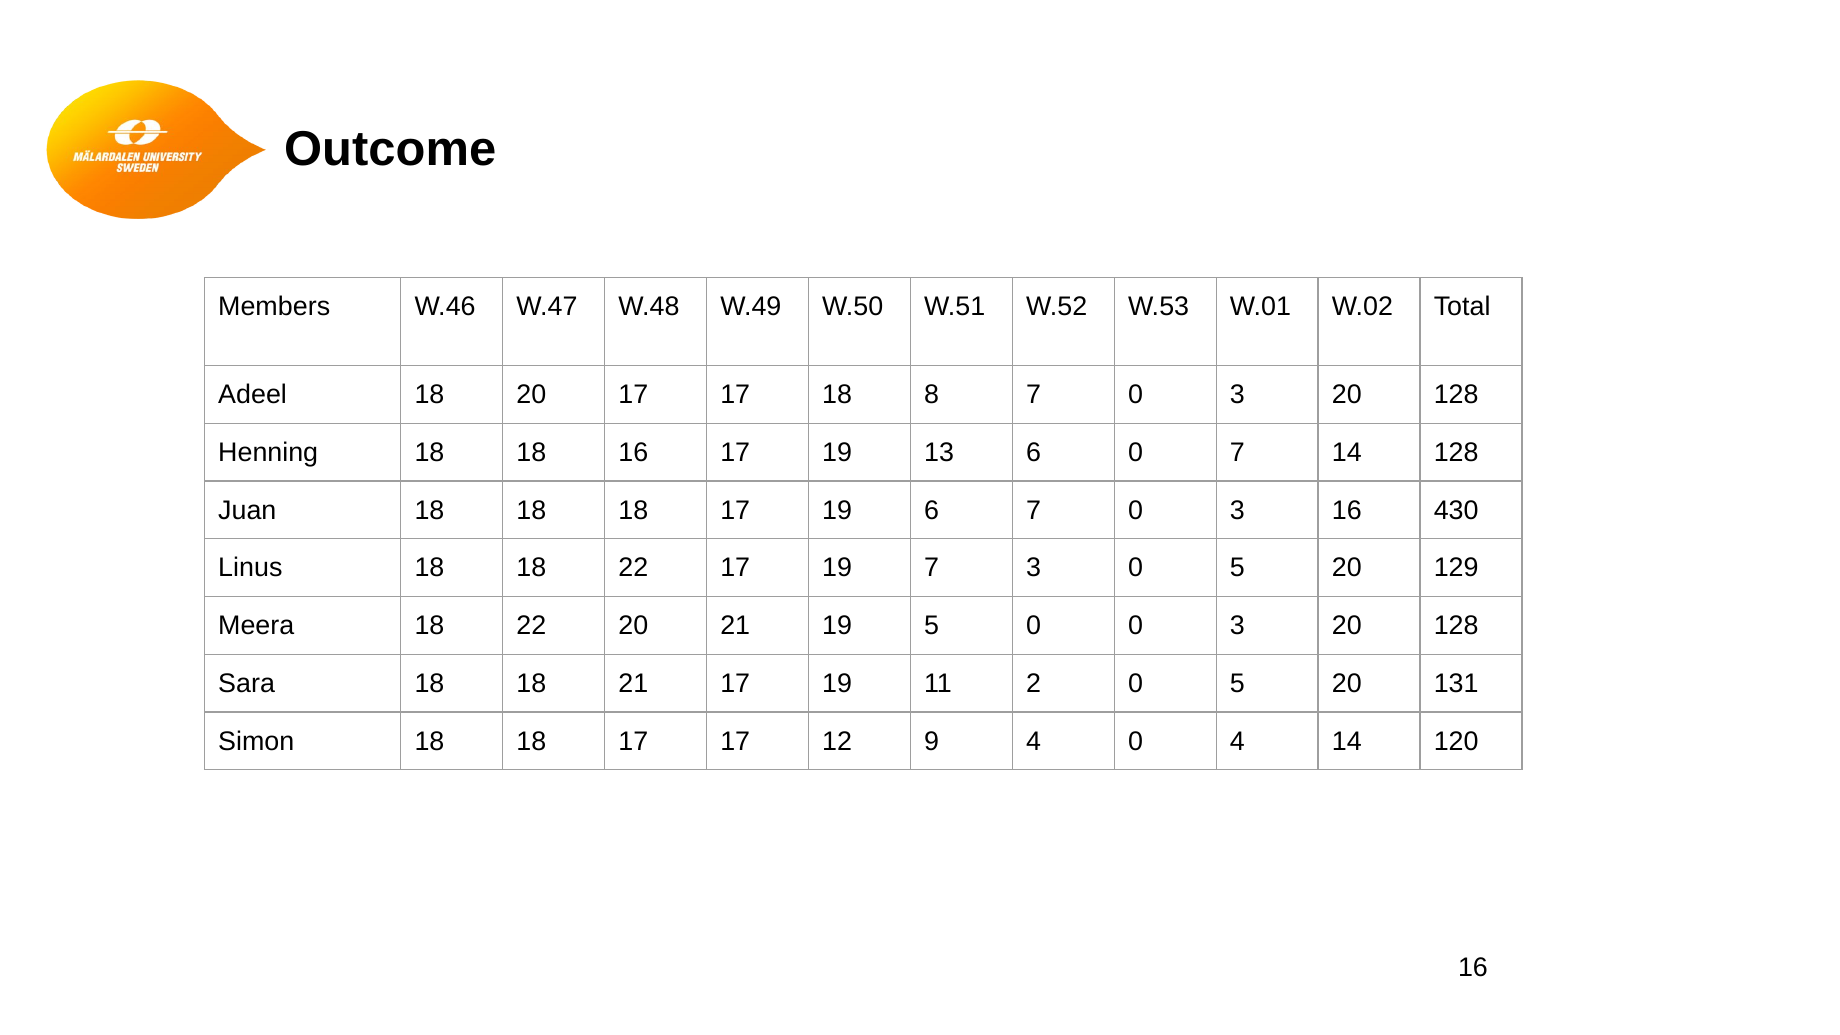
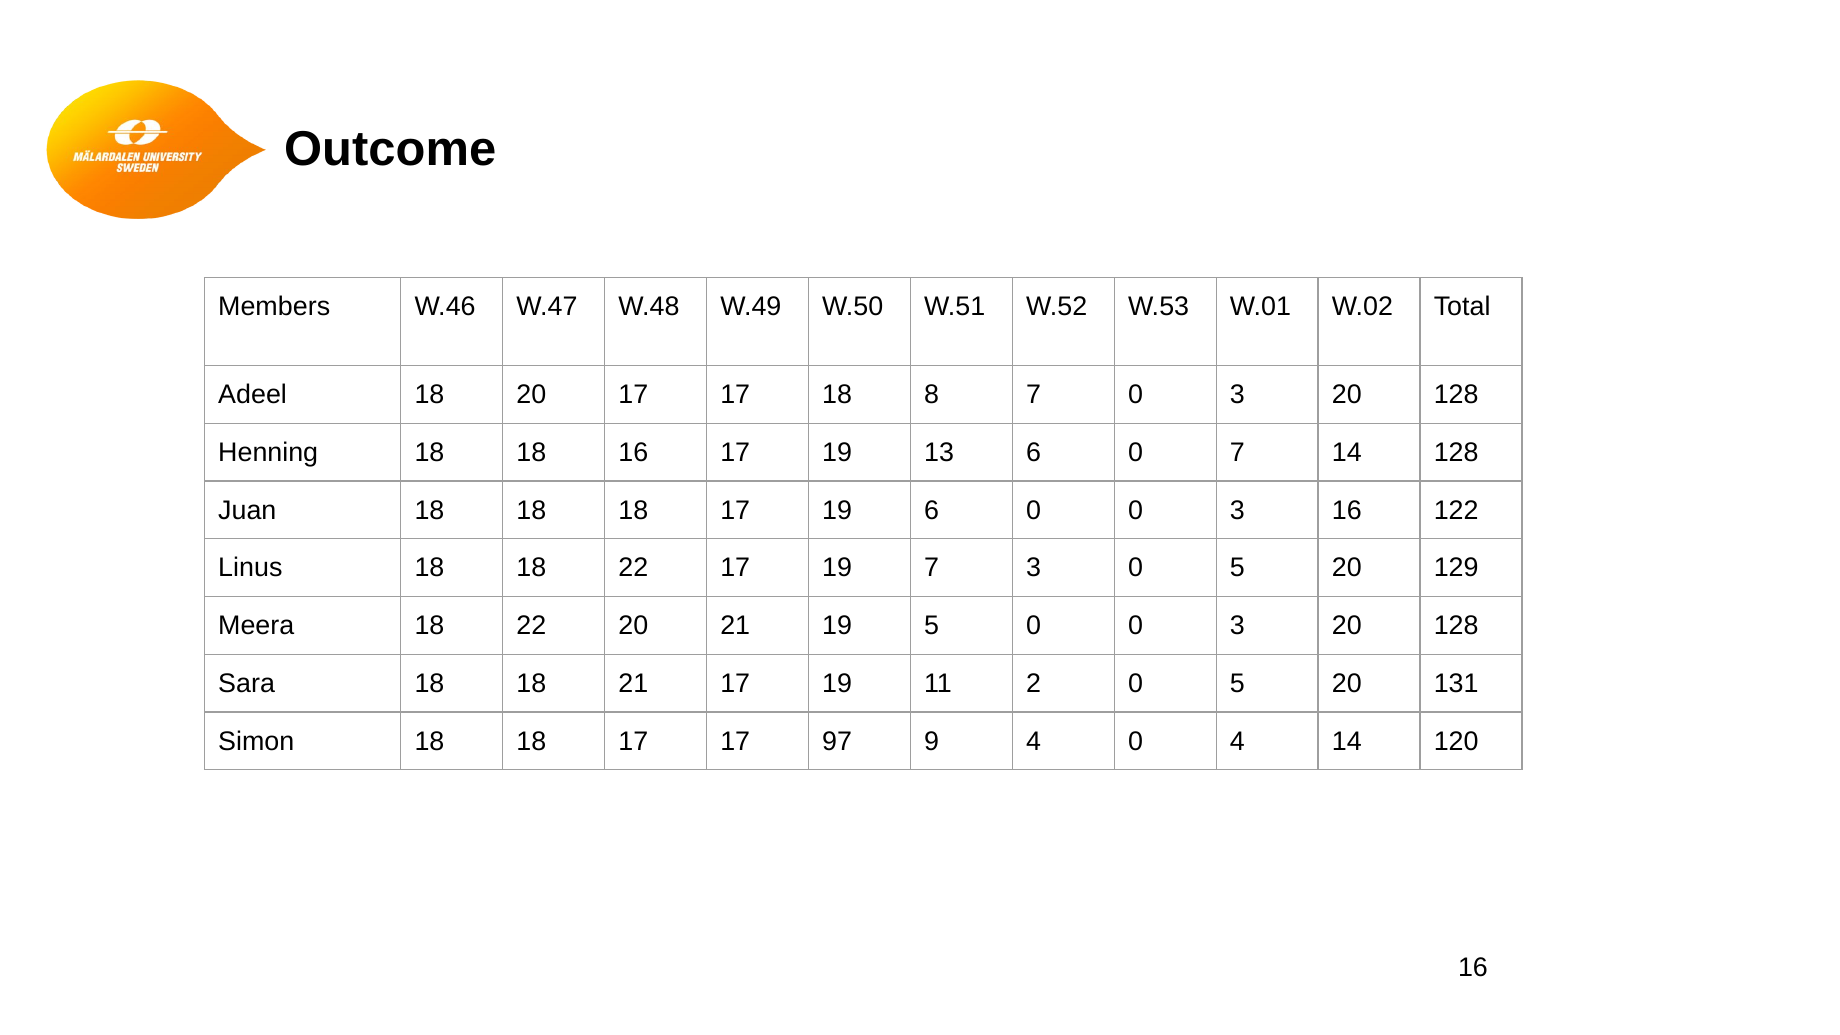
19 6 7: 7 -> 0
430: 430 -> 122
12: 12 -> 97
